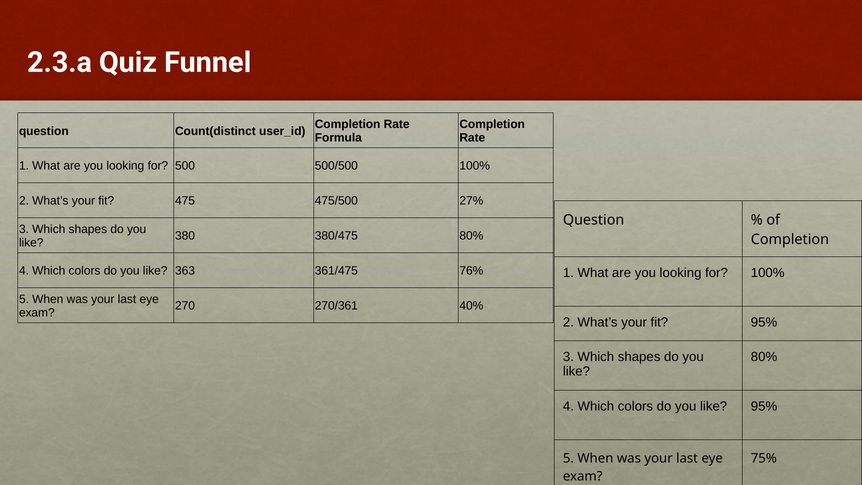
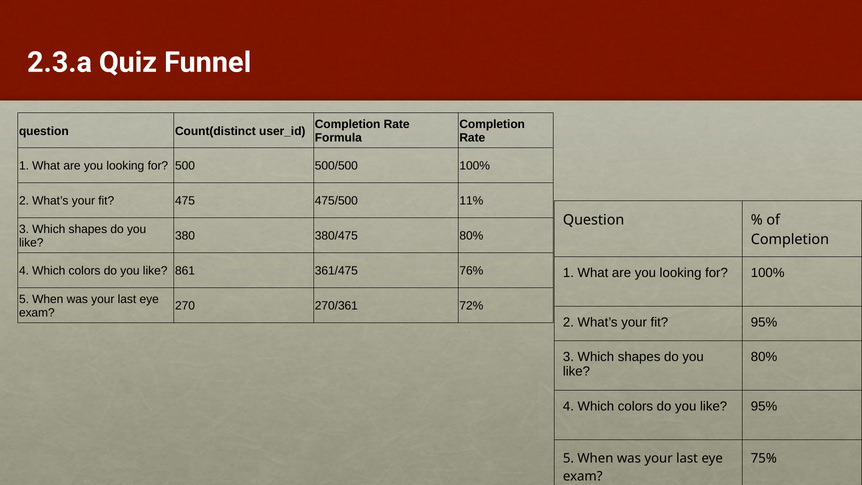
27%: 27% -> 11%
363: 363 -> 861
40%: 40% -> 72%
